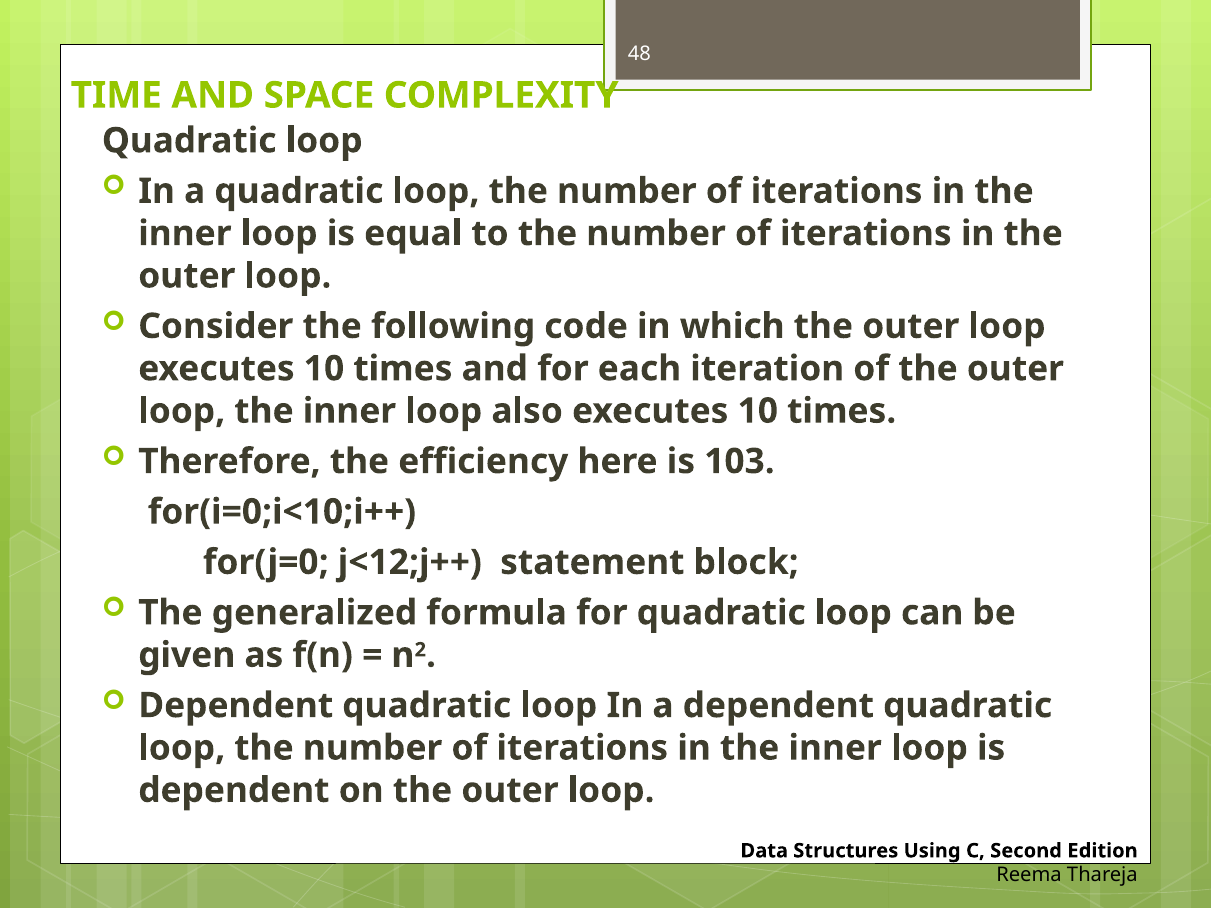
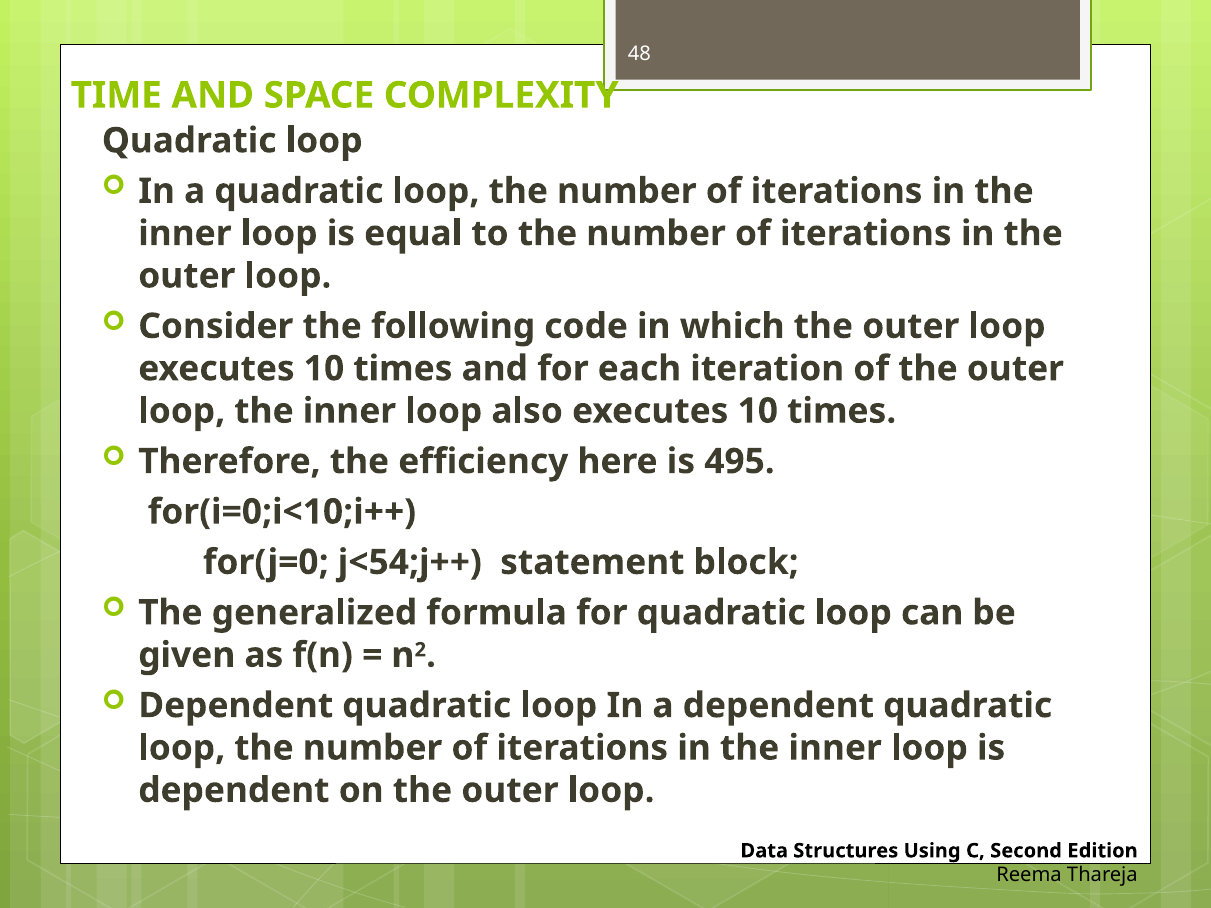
103: 103 -> 495
j<12;j++: j<12;j++ -> j<54;j++
